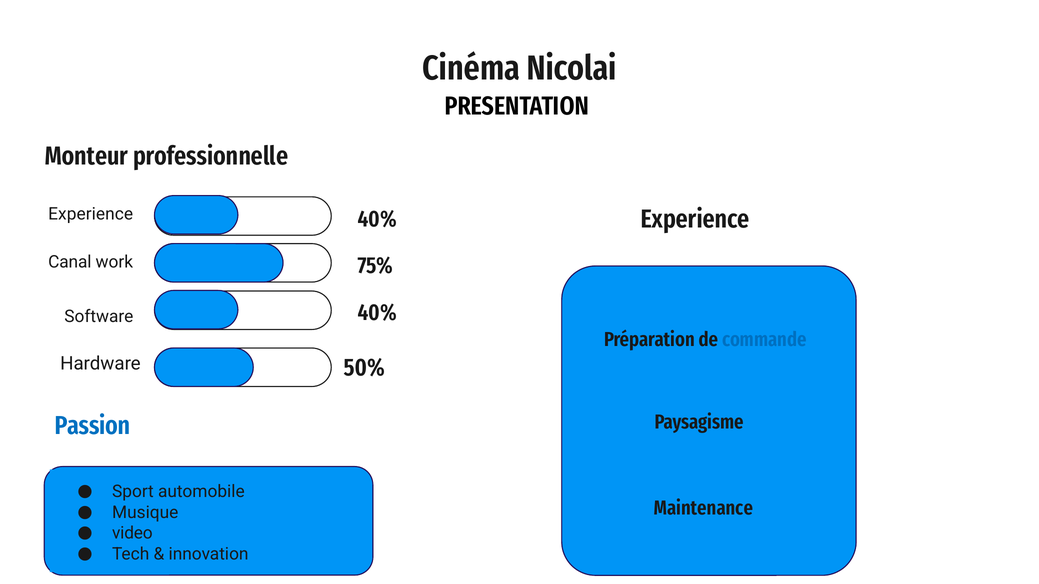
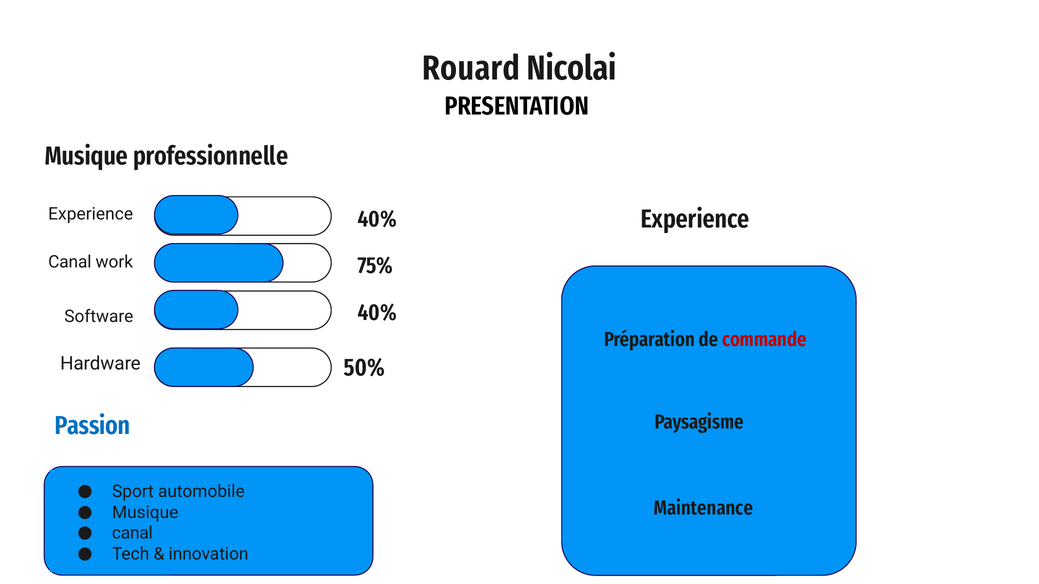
Cinéma: Cinéma -> Rouard
Monteur at (86, 156): Monteur -> Musique
commande colour: blue -> red
video at (132, 534): video -> canal
